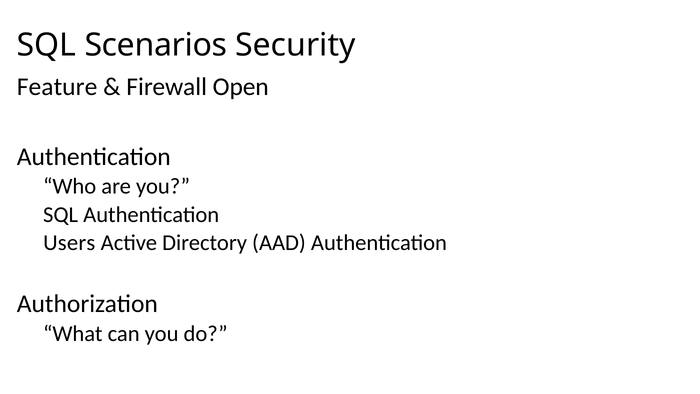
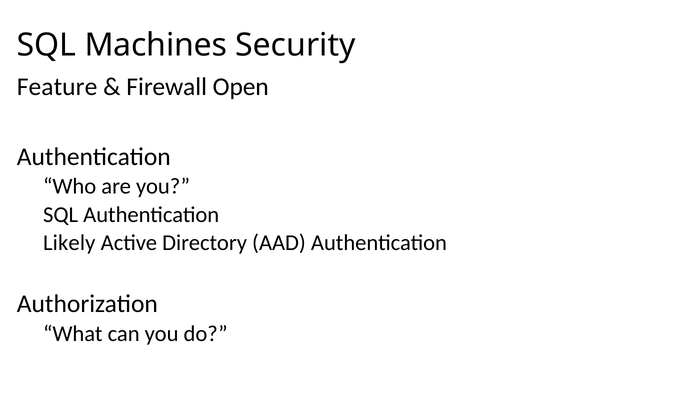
Scenarios: Scenarios -> Machines
Users: Users -> Likely
